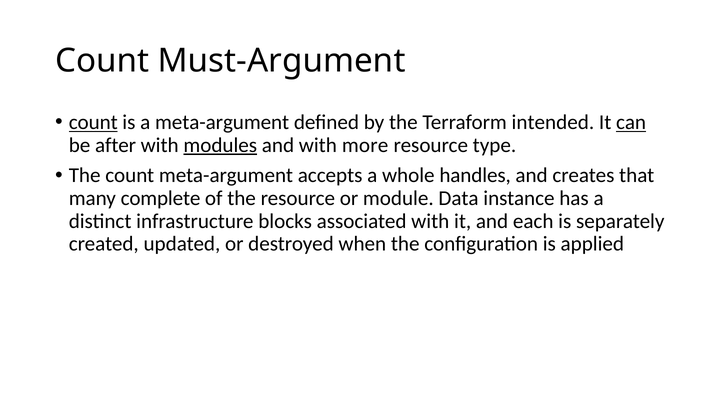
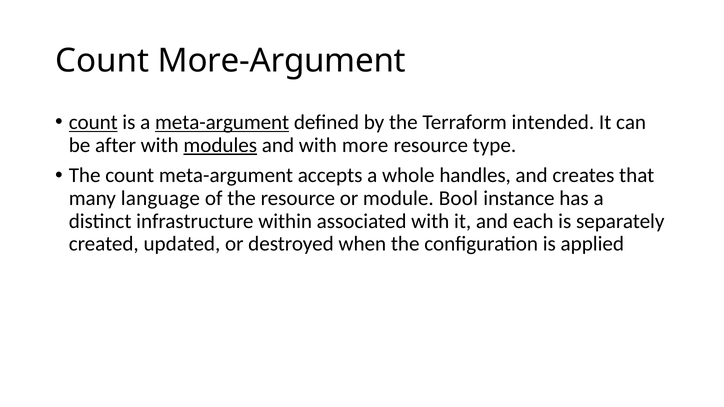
Must-Argument: Must-Argument -> More-Argument
meta-argument at (222, 122) underline: none -> present
can underline: present -> none
complete: complete -> language
Data: Data -> Bool
blocks: blocks -> within
